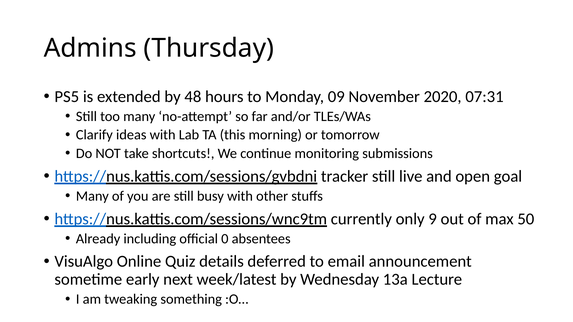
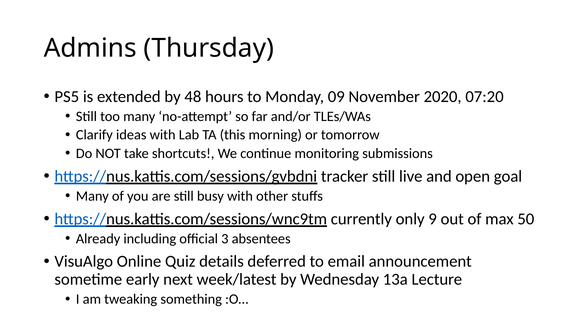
07:31: 07:31 -> 07:20
0: 0 -> 3
